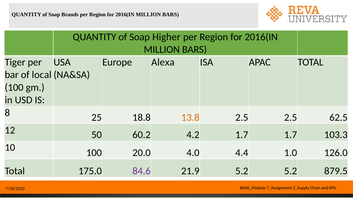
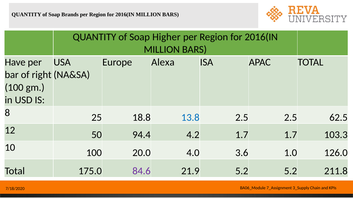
Tiger: Tiger -> Have
local: local -> right
13.8 colour: orange -> blue
60.2: 60.2 -> 94.4
4.4: 4.4 -> 3.6
879.5: 879.5 -> 211.8
